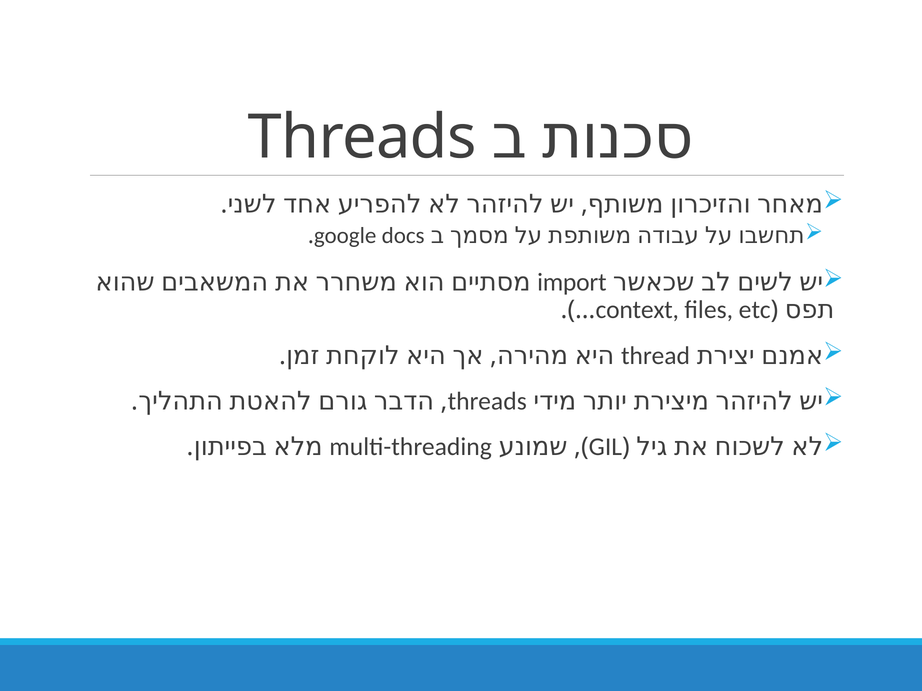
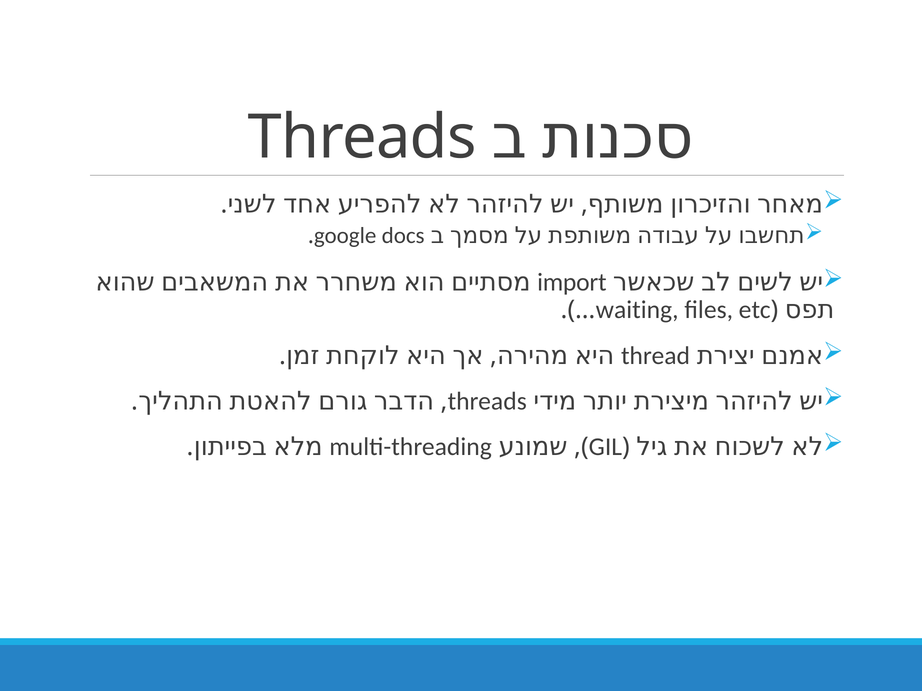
context: context -> waiting
